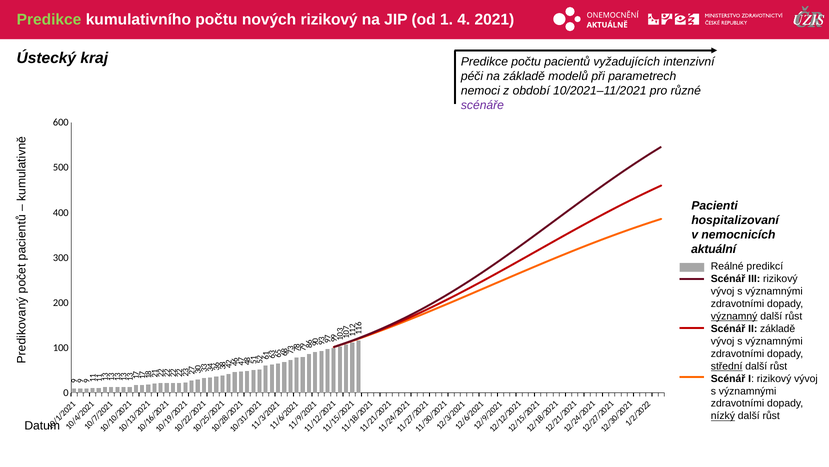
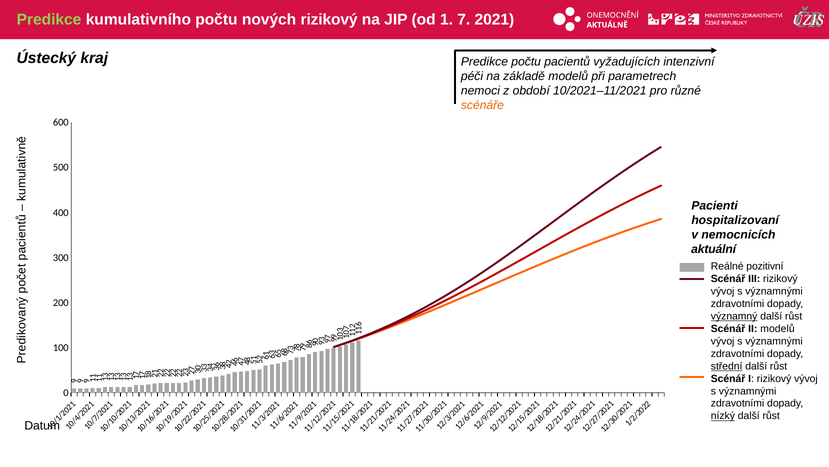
od 1 4: 4 -> 7
scénáře colour: purple -> orange
predikcí: predikcí -> pozitivní
II základě: základě -> modelů
